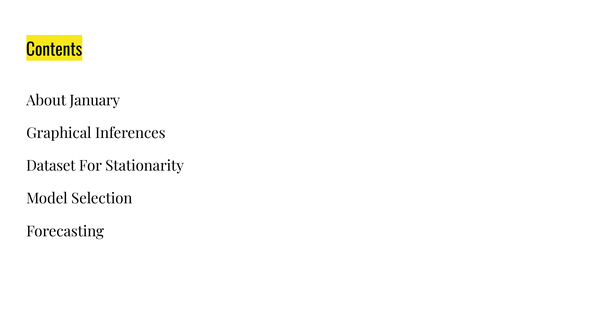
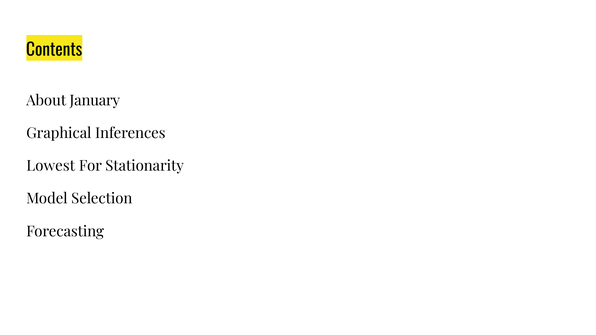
Dataset: Dataset -> Lowest
